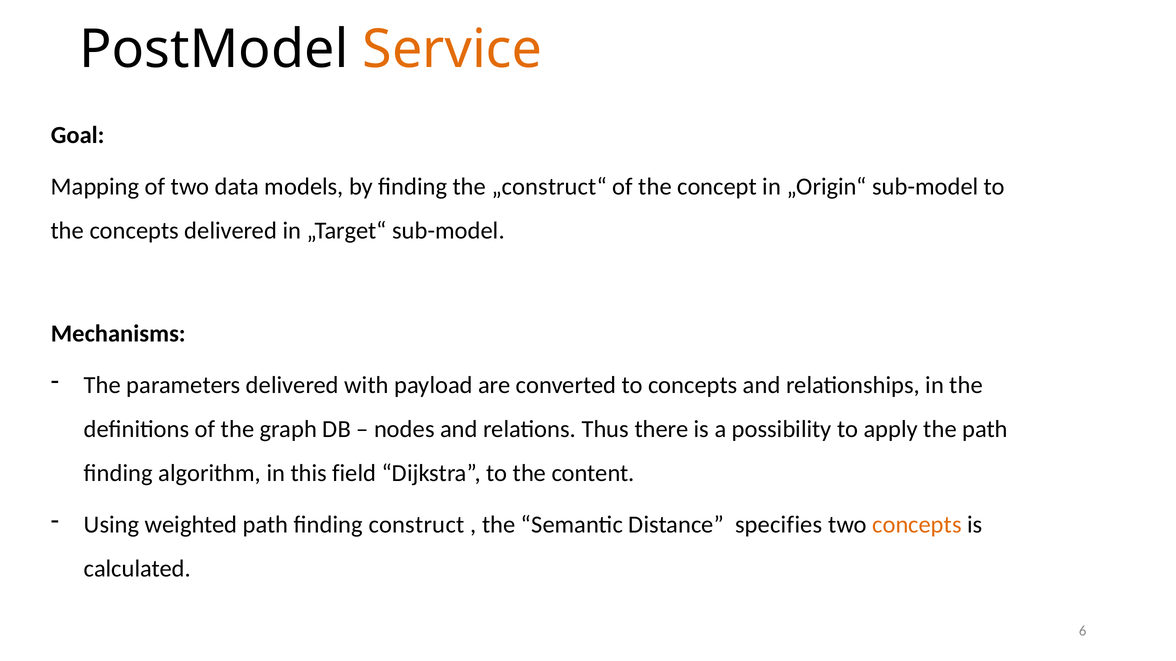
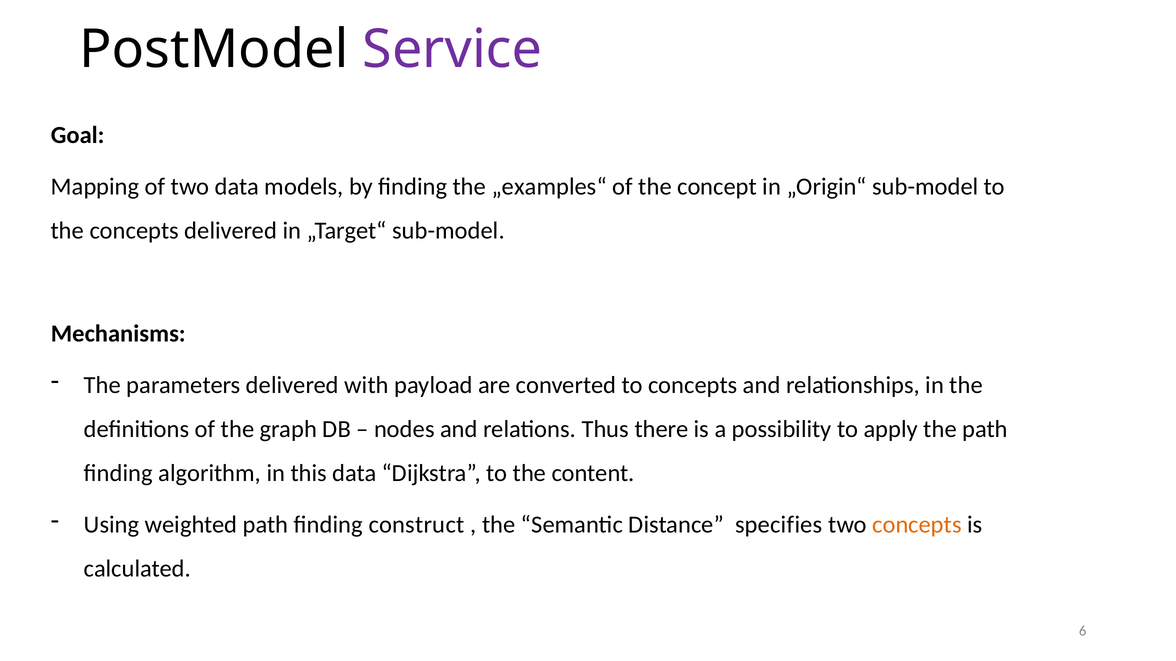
Service colour: orange -> purple
„construct“: „construct“ -> „examples“
this field: field -> data
